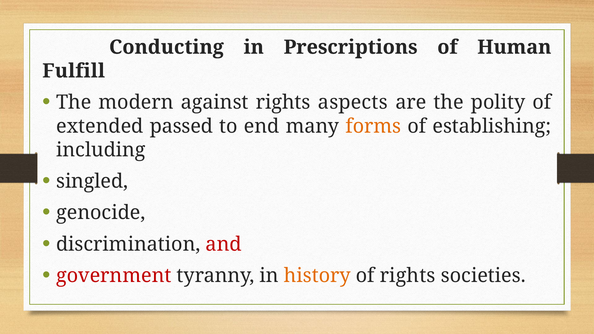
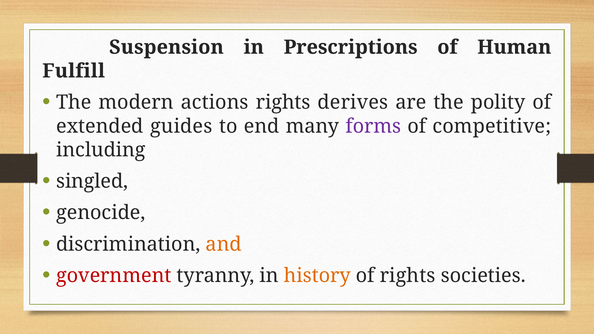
Conducting: Conducting -> Suspension
against: against -> actions
aspects: aspects -> derives
passed: passed -> guides
forms colour: orange -> purple
establishing: establishing -> competitive
and colour: red -> orange
